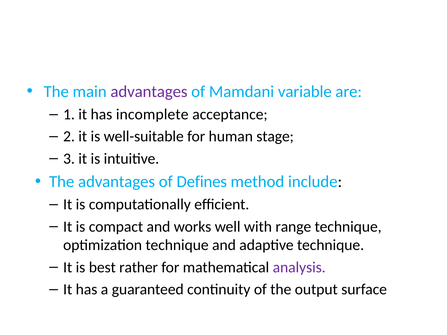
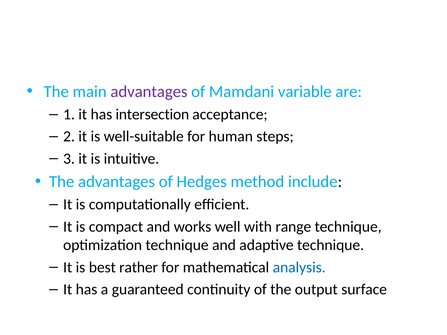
incomplete: incomplete -> intersection
stage: stage -> steps
Defines: Defines -> Hedges
analysis colour: purple -> blue
